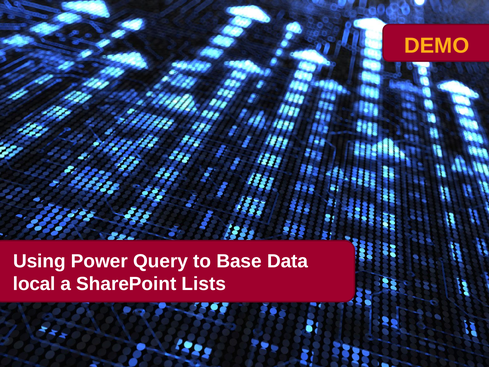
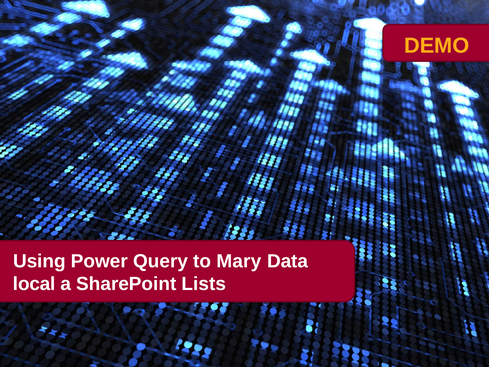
Base: Base -> Mary
